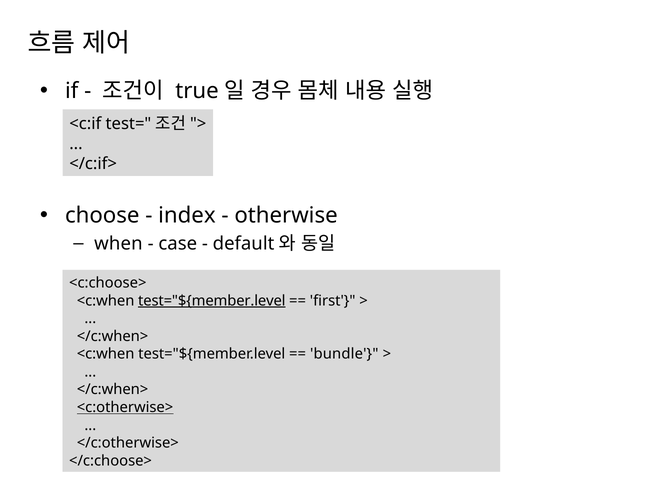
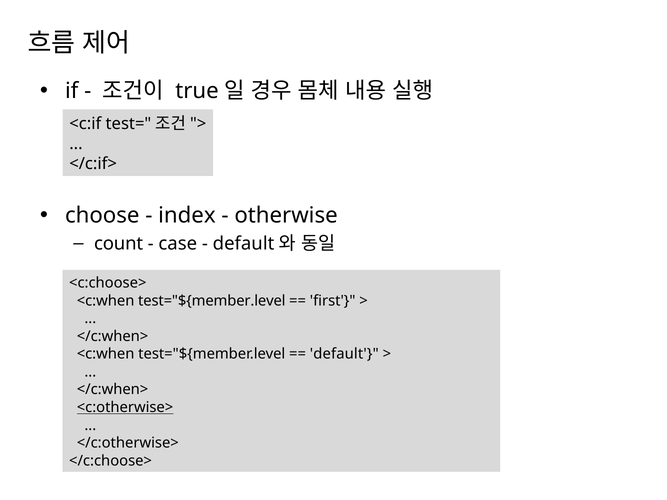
when: when -> count
test="${member.level at (212, 301) underline: present -> none
bundle at (344, 354): bundle -> default
